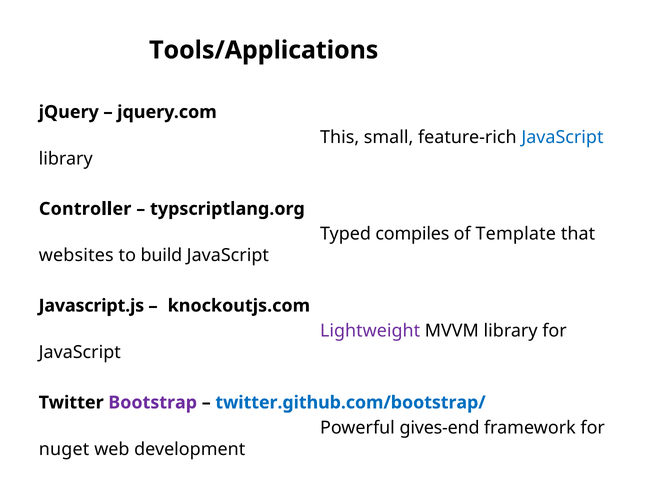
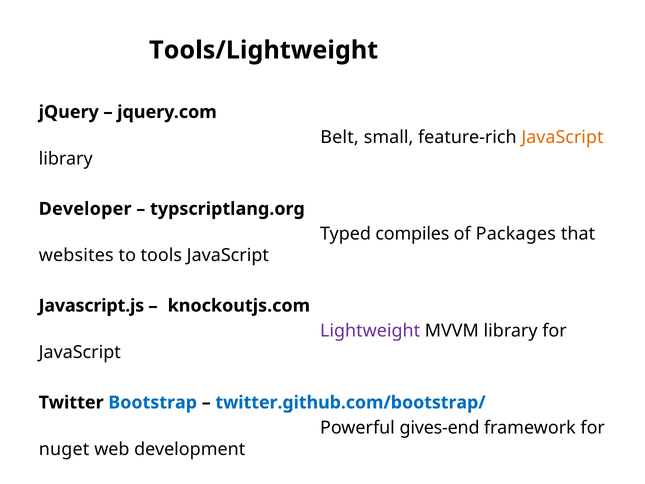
Tools/Applications: Tools/Applications -> Tools/Lightweight
This: This -> Belt
JavaScript at (562, 137) colour: blue -> orange
Controller: Controller -> Developer
Template: Template -> Packages
build: build -> tools
Bootstrap colour: purple -> blue
